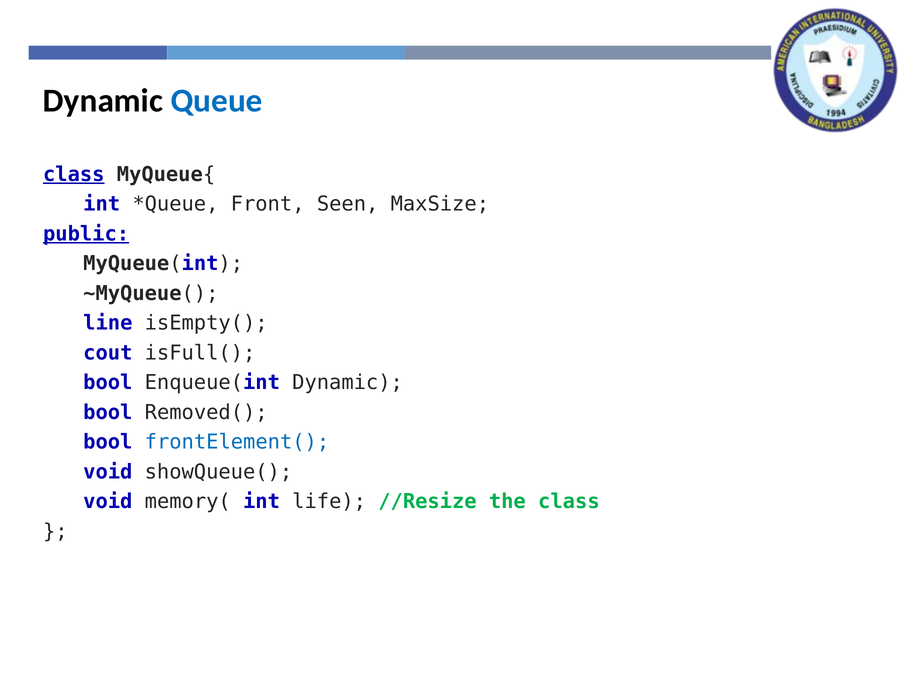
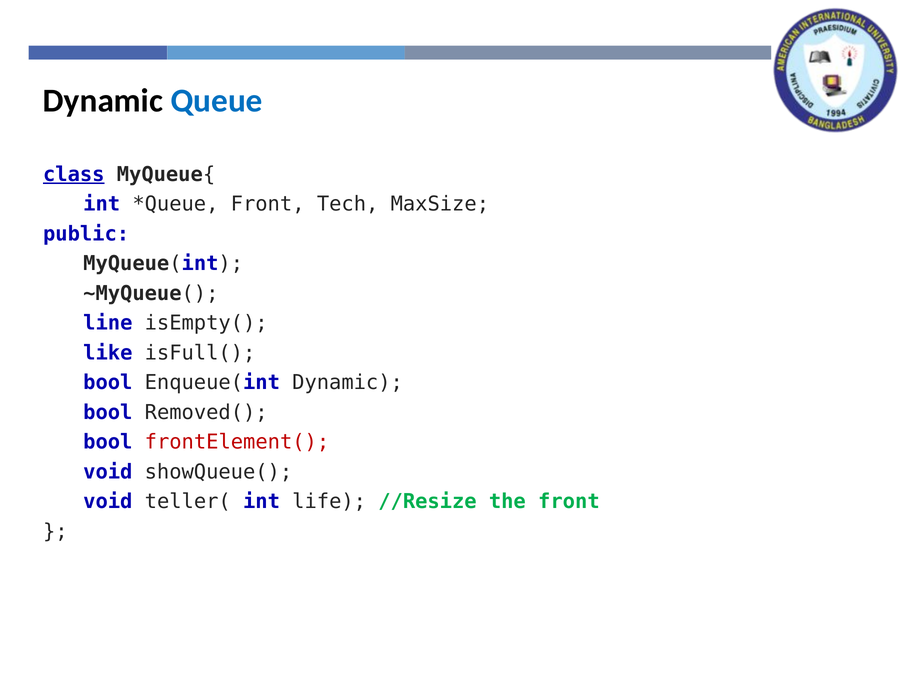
Seen: Seen -> Tech
public underline: present -> none
cout: cout -> like
frontElement( colour: blue -> red
memory(: memory( -> teller(
the class: class -> front
